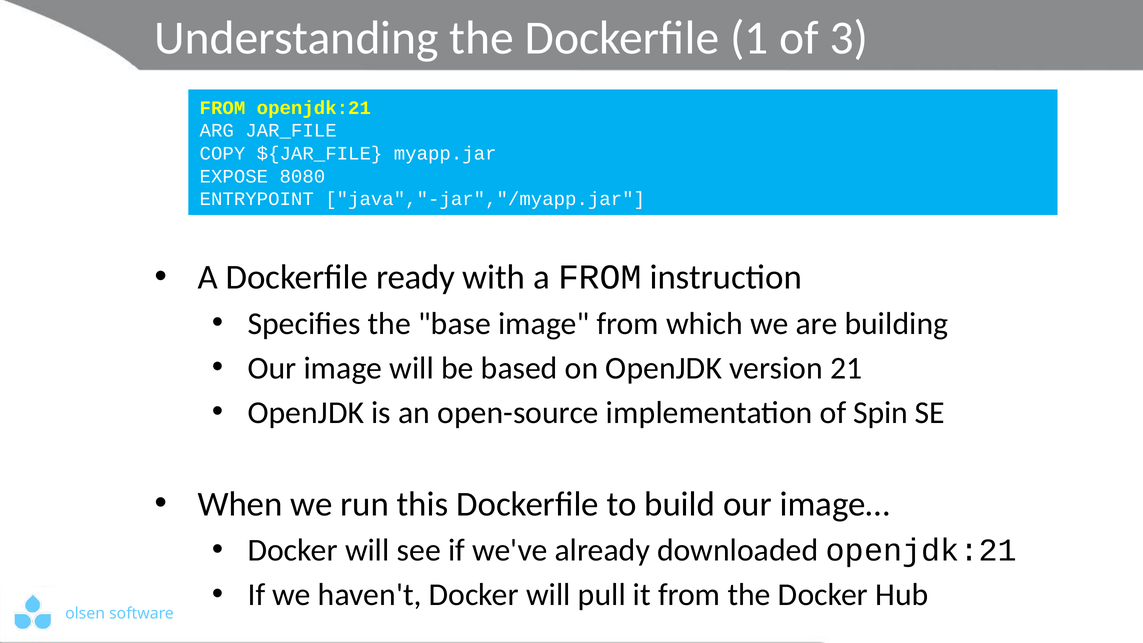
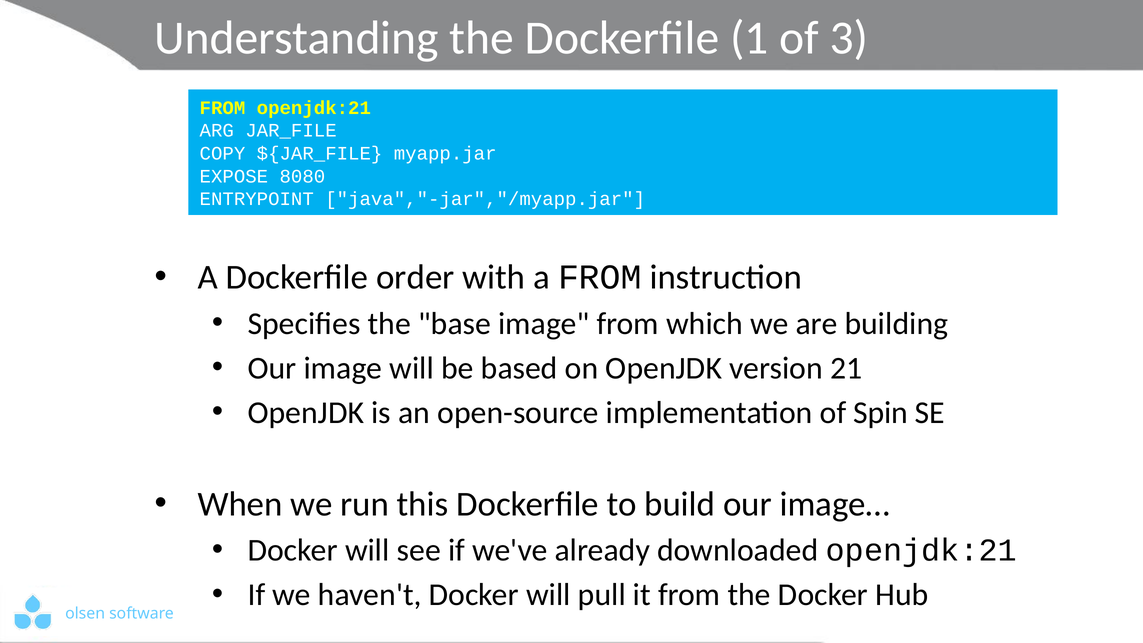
ready: ready -> order
